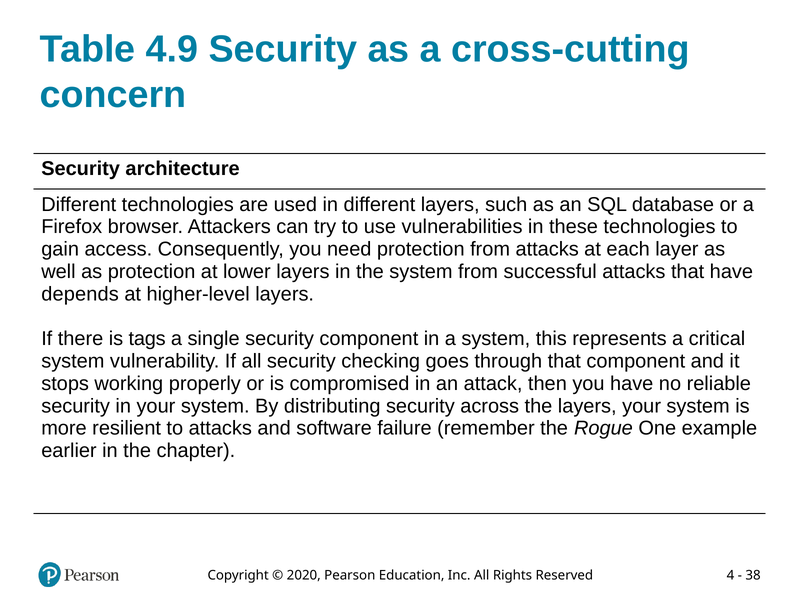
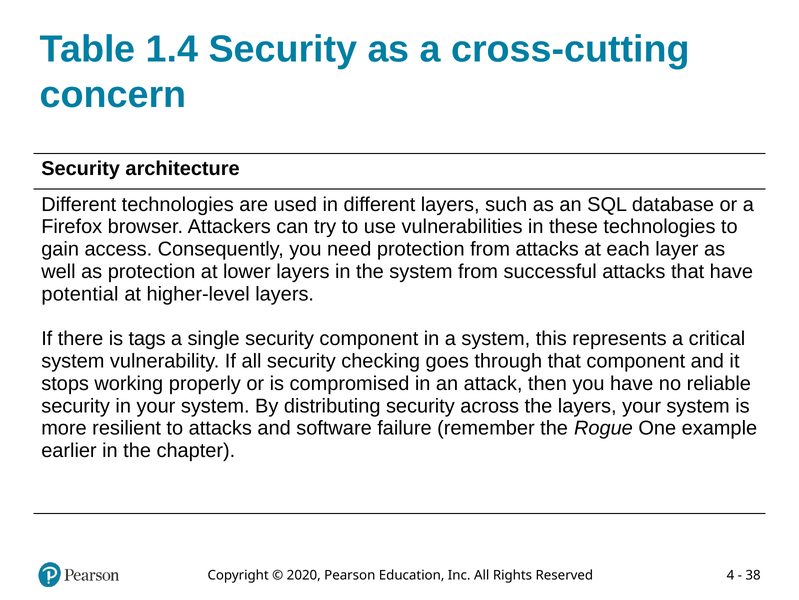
4.9: 4.9 -> 1.4
depends: depends -> potential
